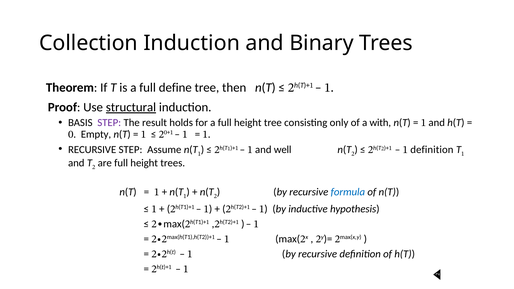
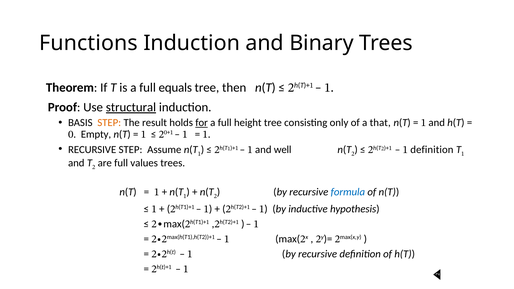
Collection: Collection -> Functions
define: define -> equals
STEP at (109, 123) colour: purple -> orange
for underline: none -> present
with: with -> that
are full height: height -> values
